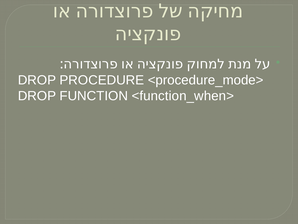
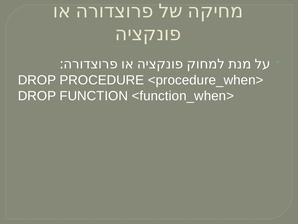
<procedure_mode>: <procedure_mode> -> <procedure_when>
